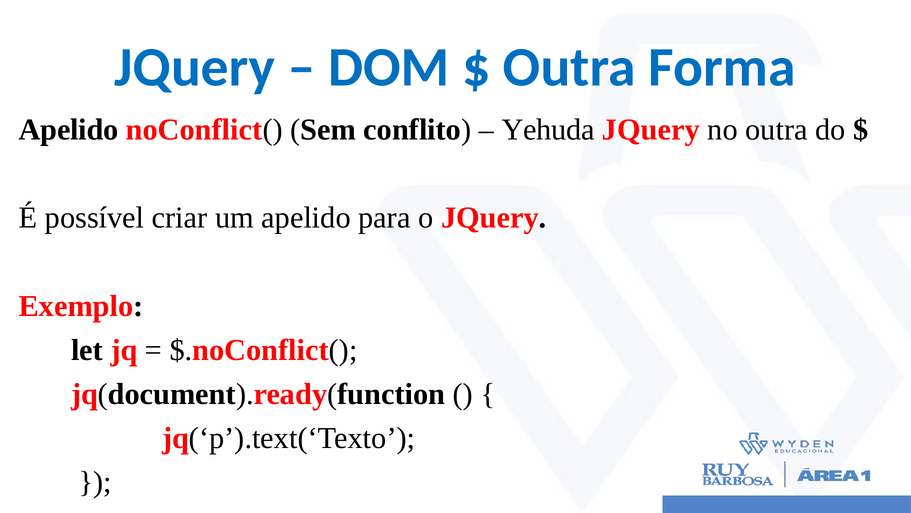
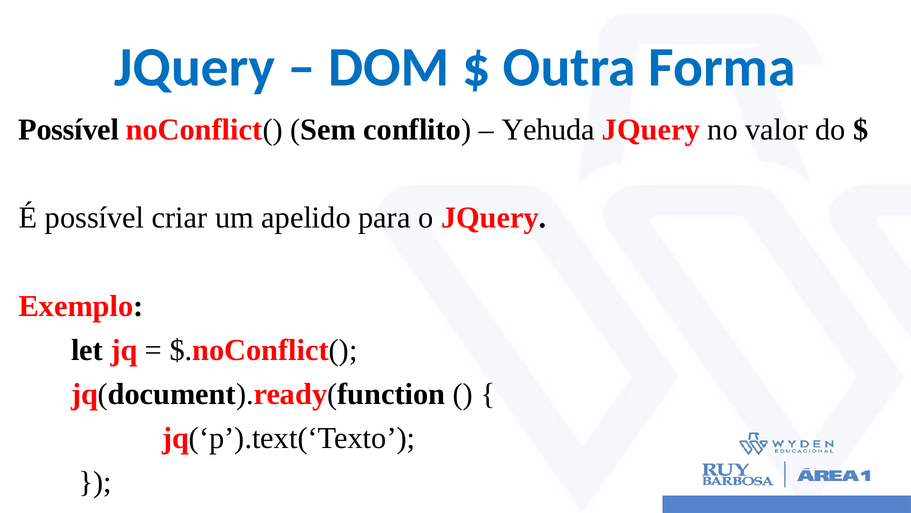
Apelido at (69, 129): Apelido -> Possível
no outra: outra -> valor
